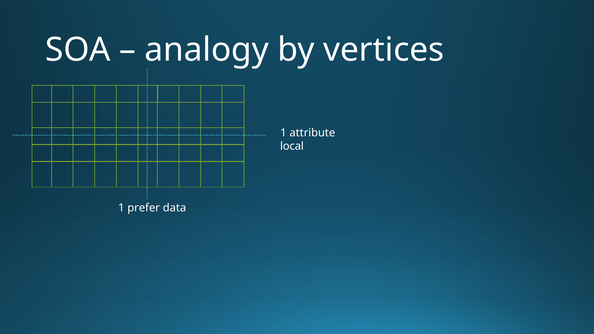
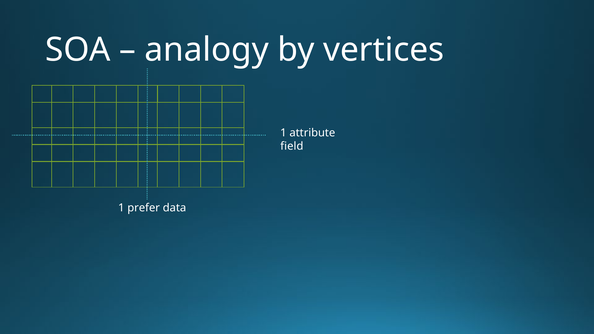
local: local -> field
